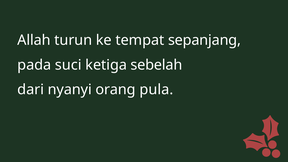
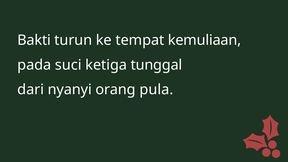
Allah: Allah -> Bakti
sepanjang: sepanjang -> kemuliaan
sebelah: sebelah -> tunggal
